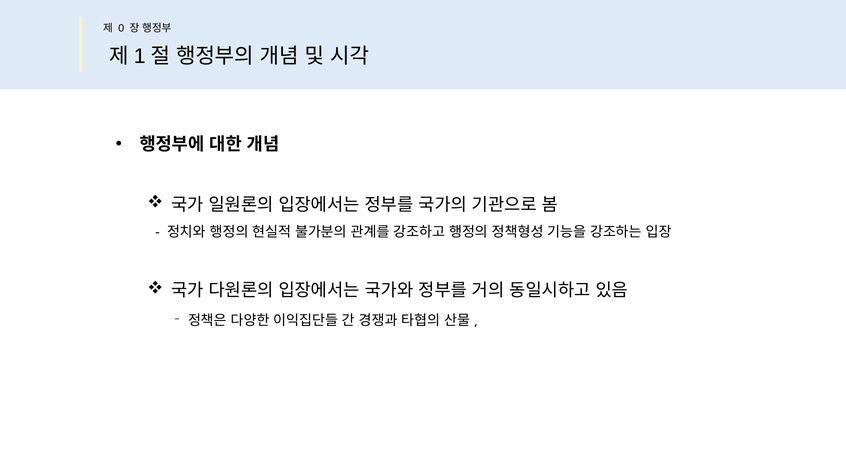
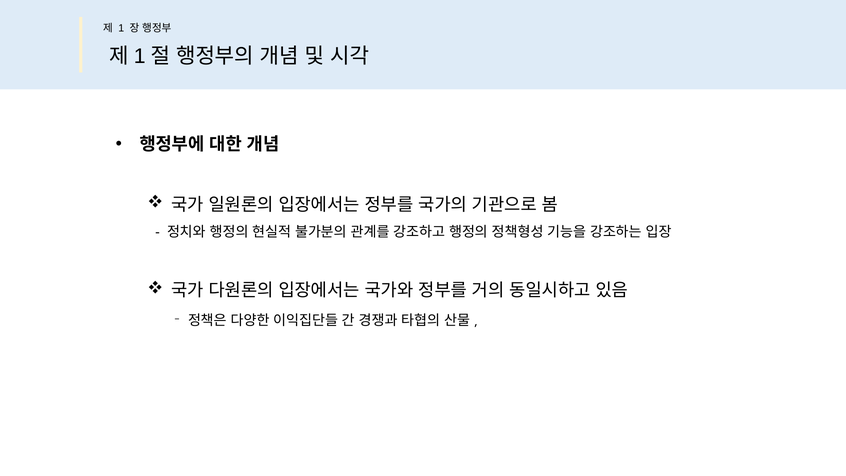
0: 0 -> 1
